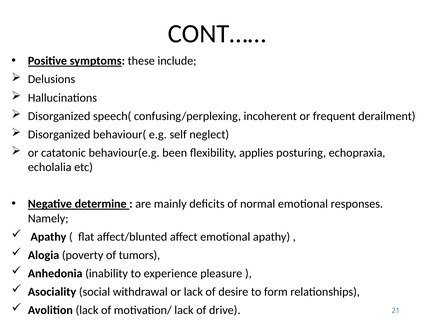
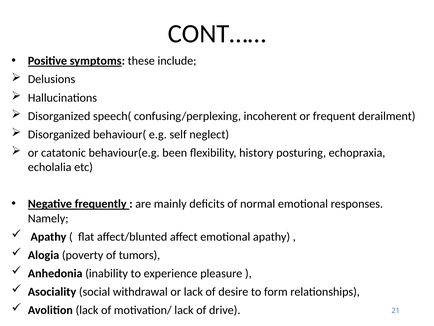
applies: applies -> history
determine: determine -> frequently
